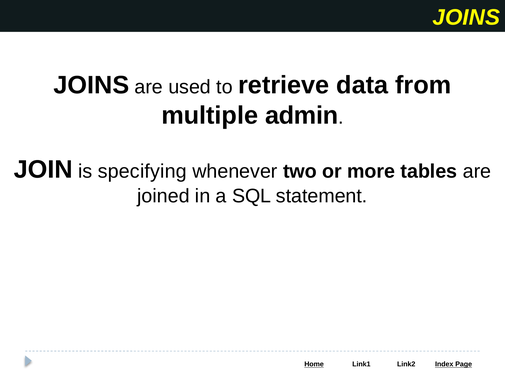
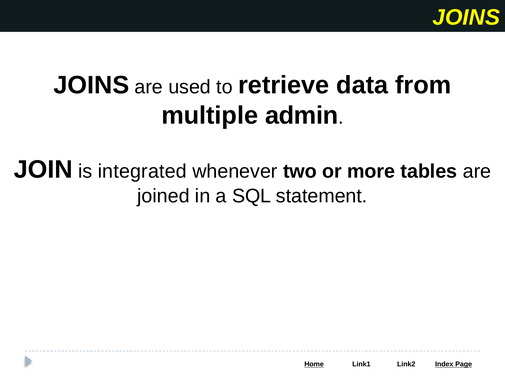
specifying: specifying -> integrated
